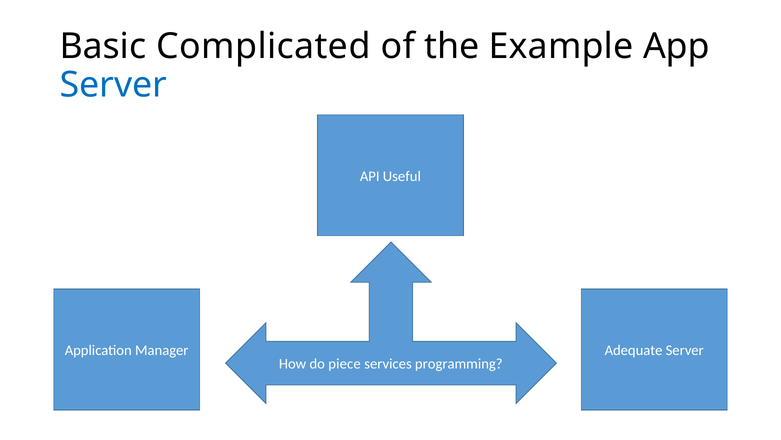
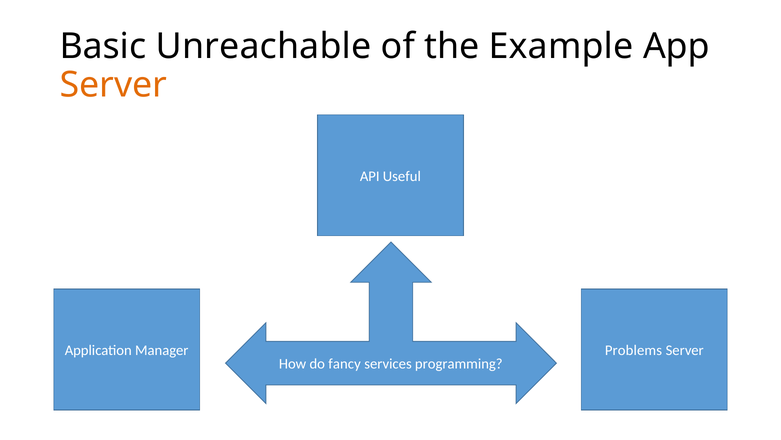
Complicated: Complicated -> Unreachable
Server at (113, 85) colour: blue -> orange
Adequate: Adequate -> Problems
piece: piece -> fancy
